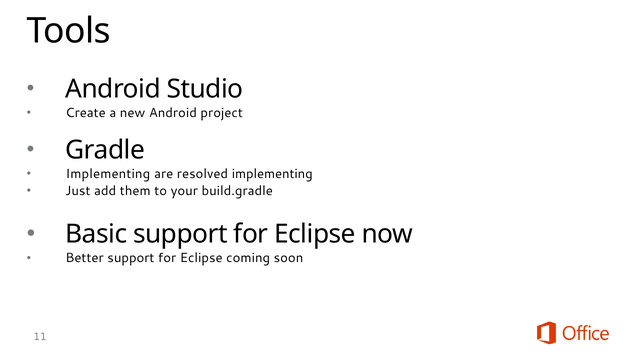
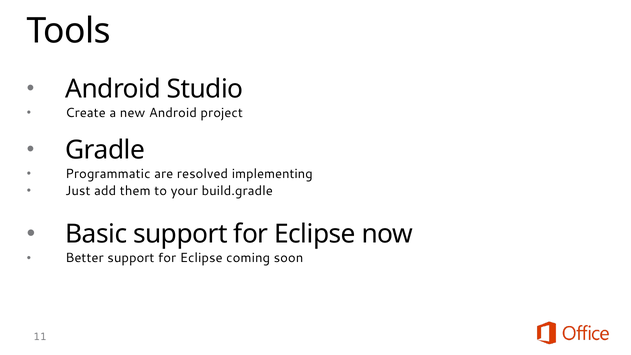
Implementing at (108, 174): Implementing -> Programmatic
